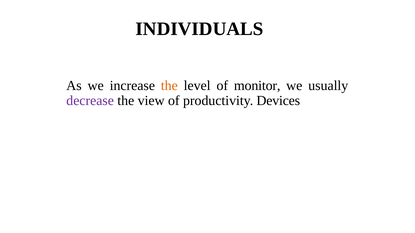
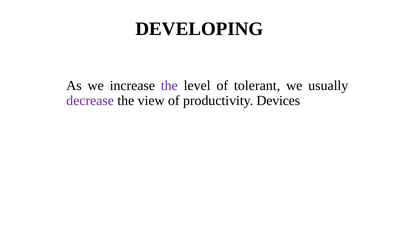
INDIVIDUALS: INDIVIDUALS -> DEVELOPING
the at (169, 86) colour: orange -> purple
monitor: monitor -> tolerant
